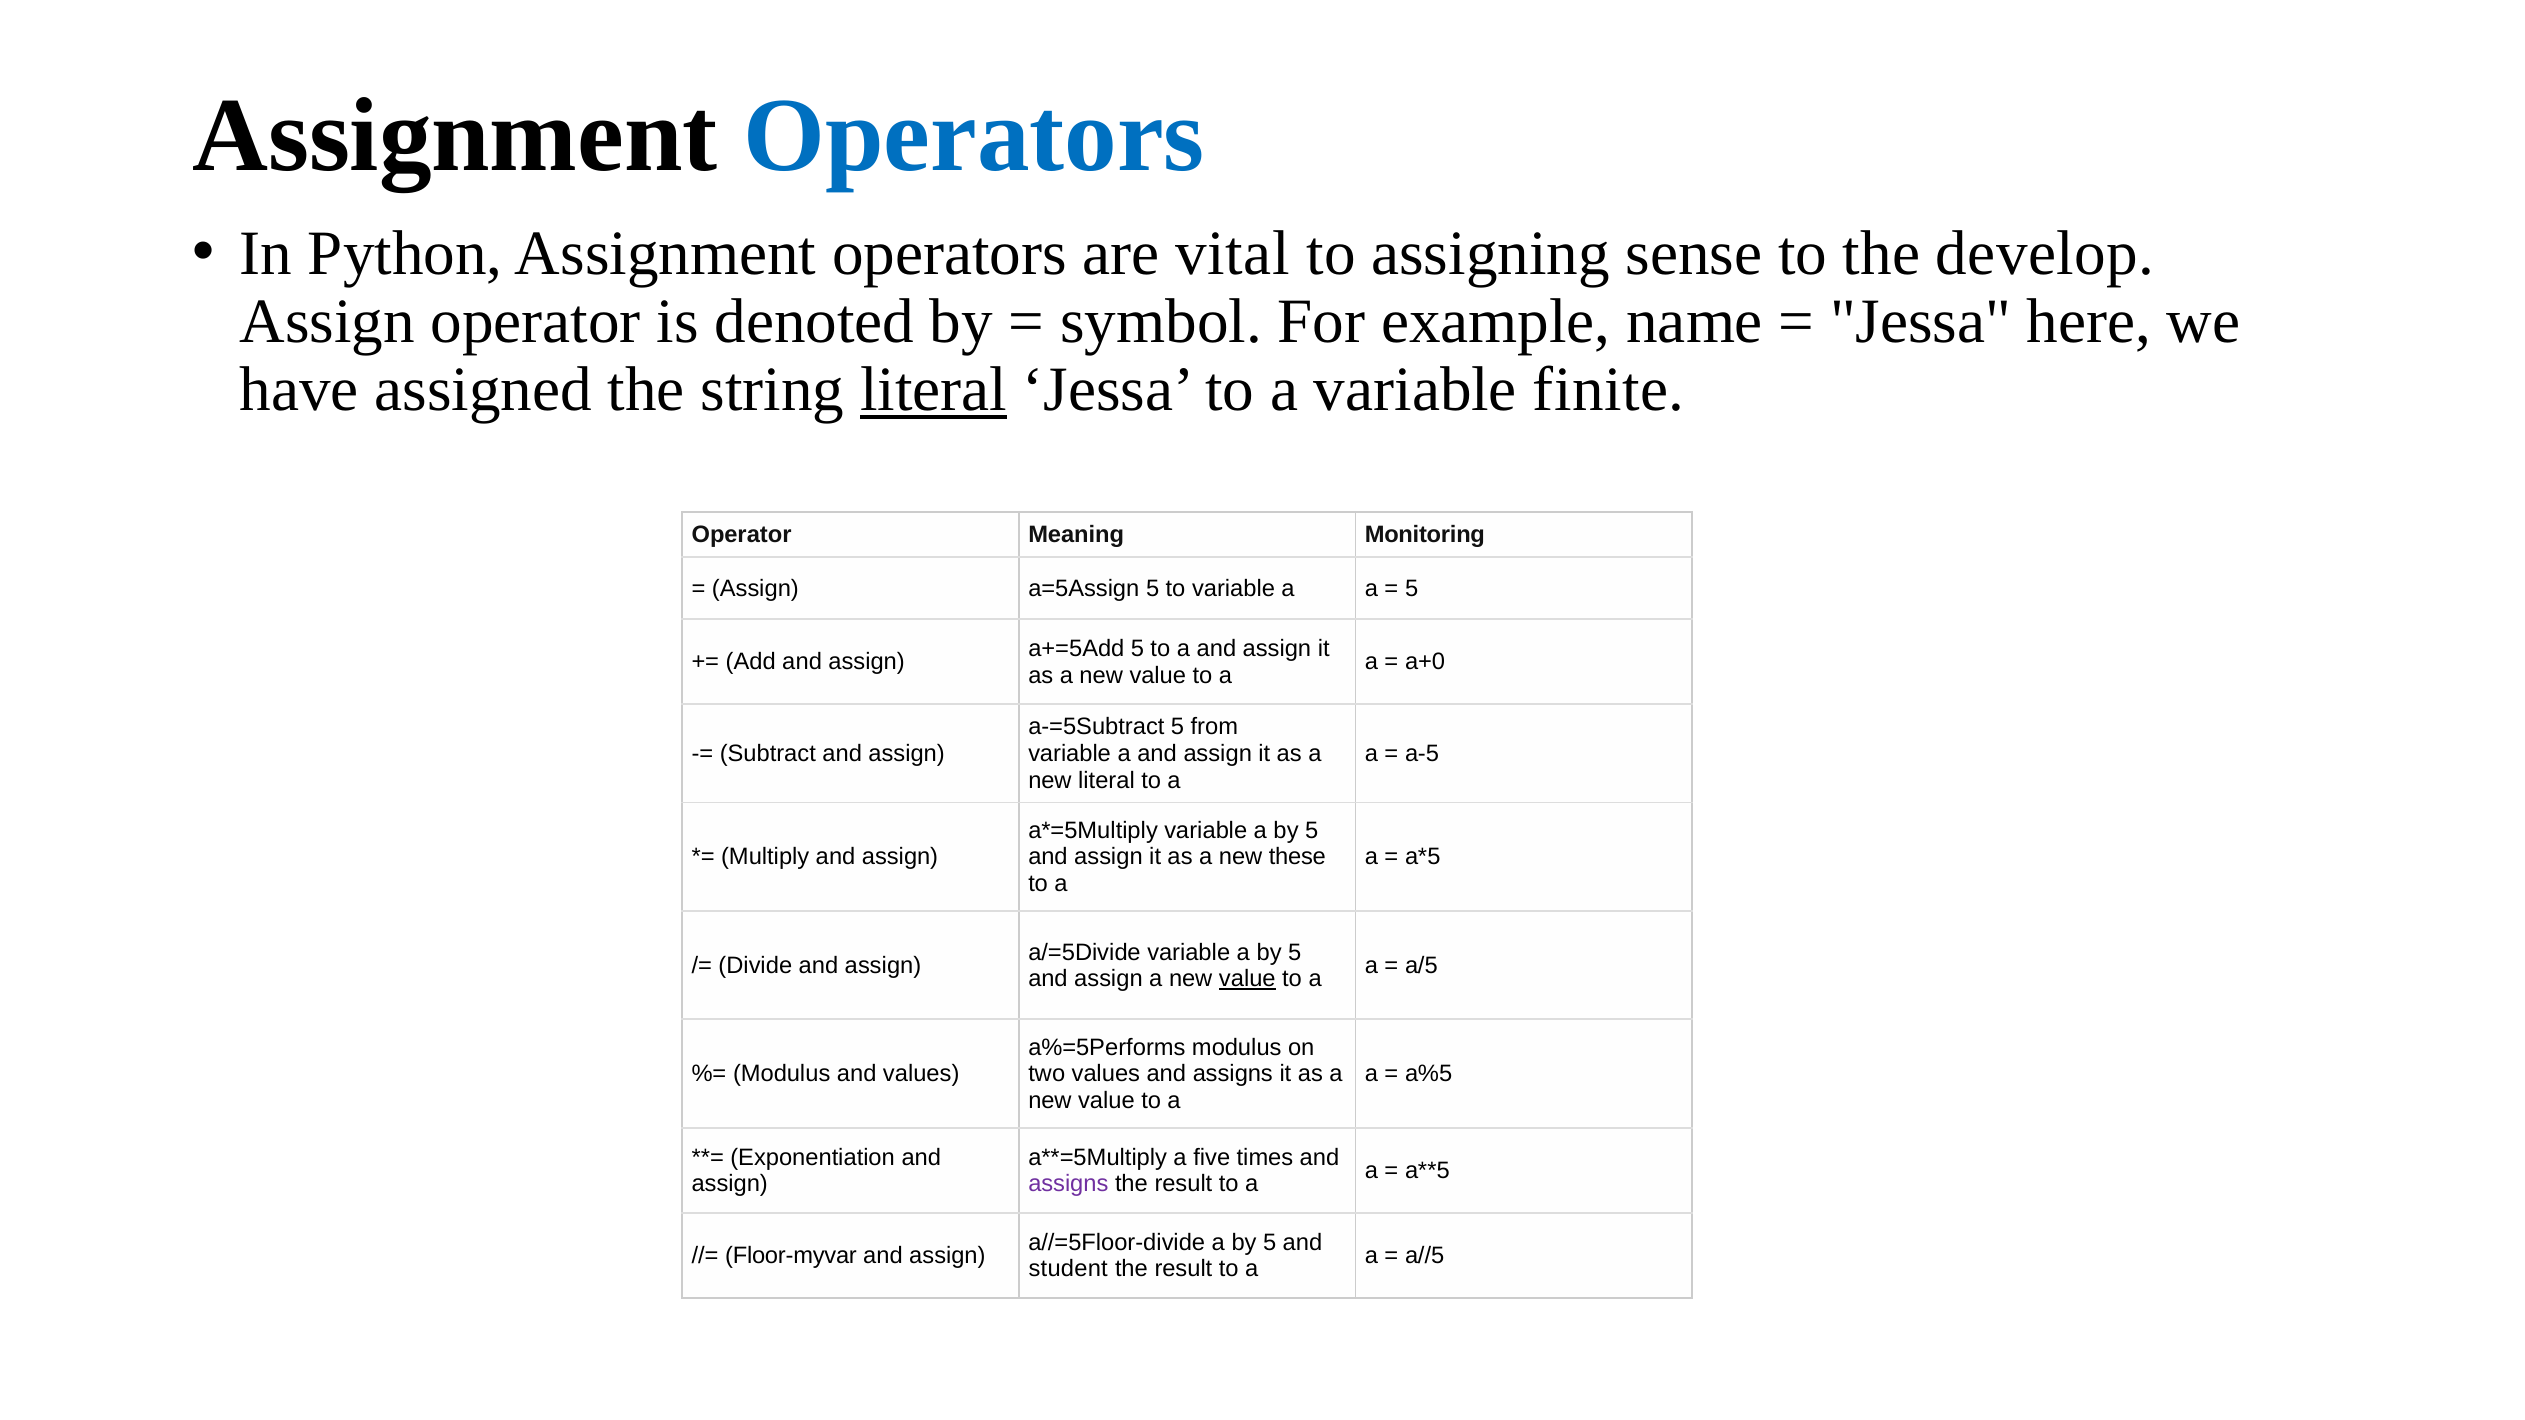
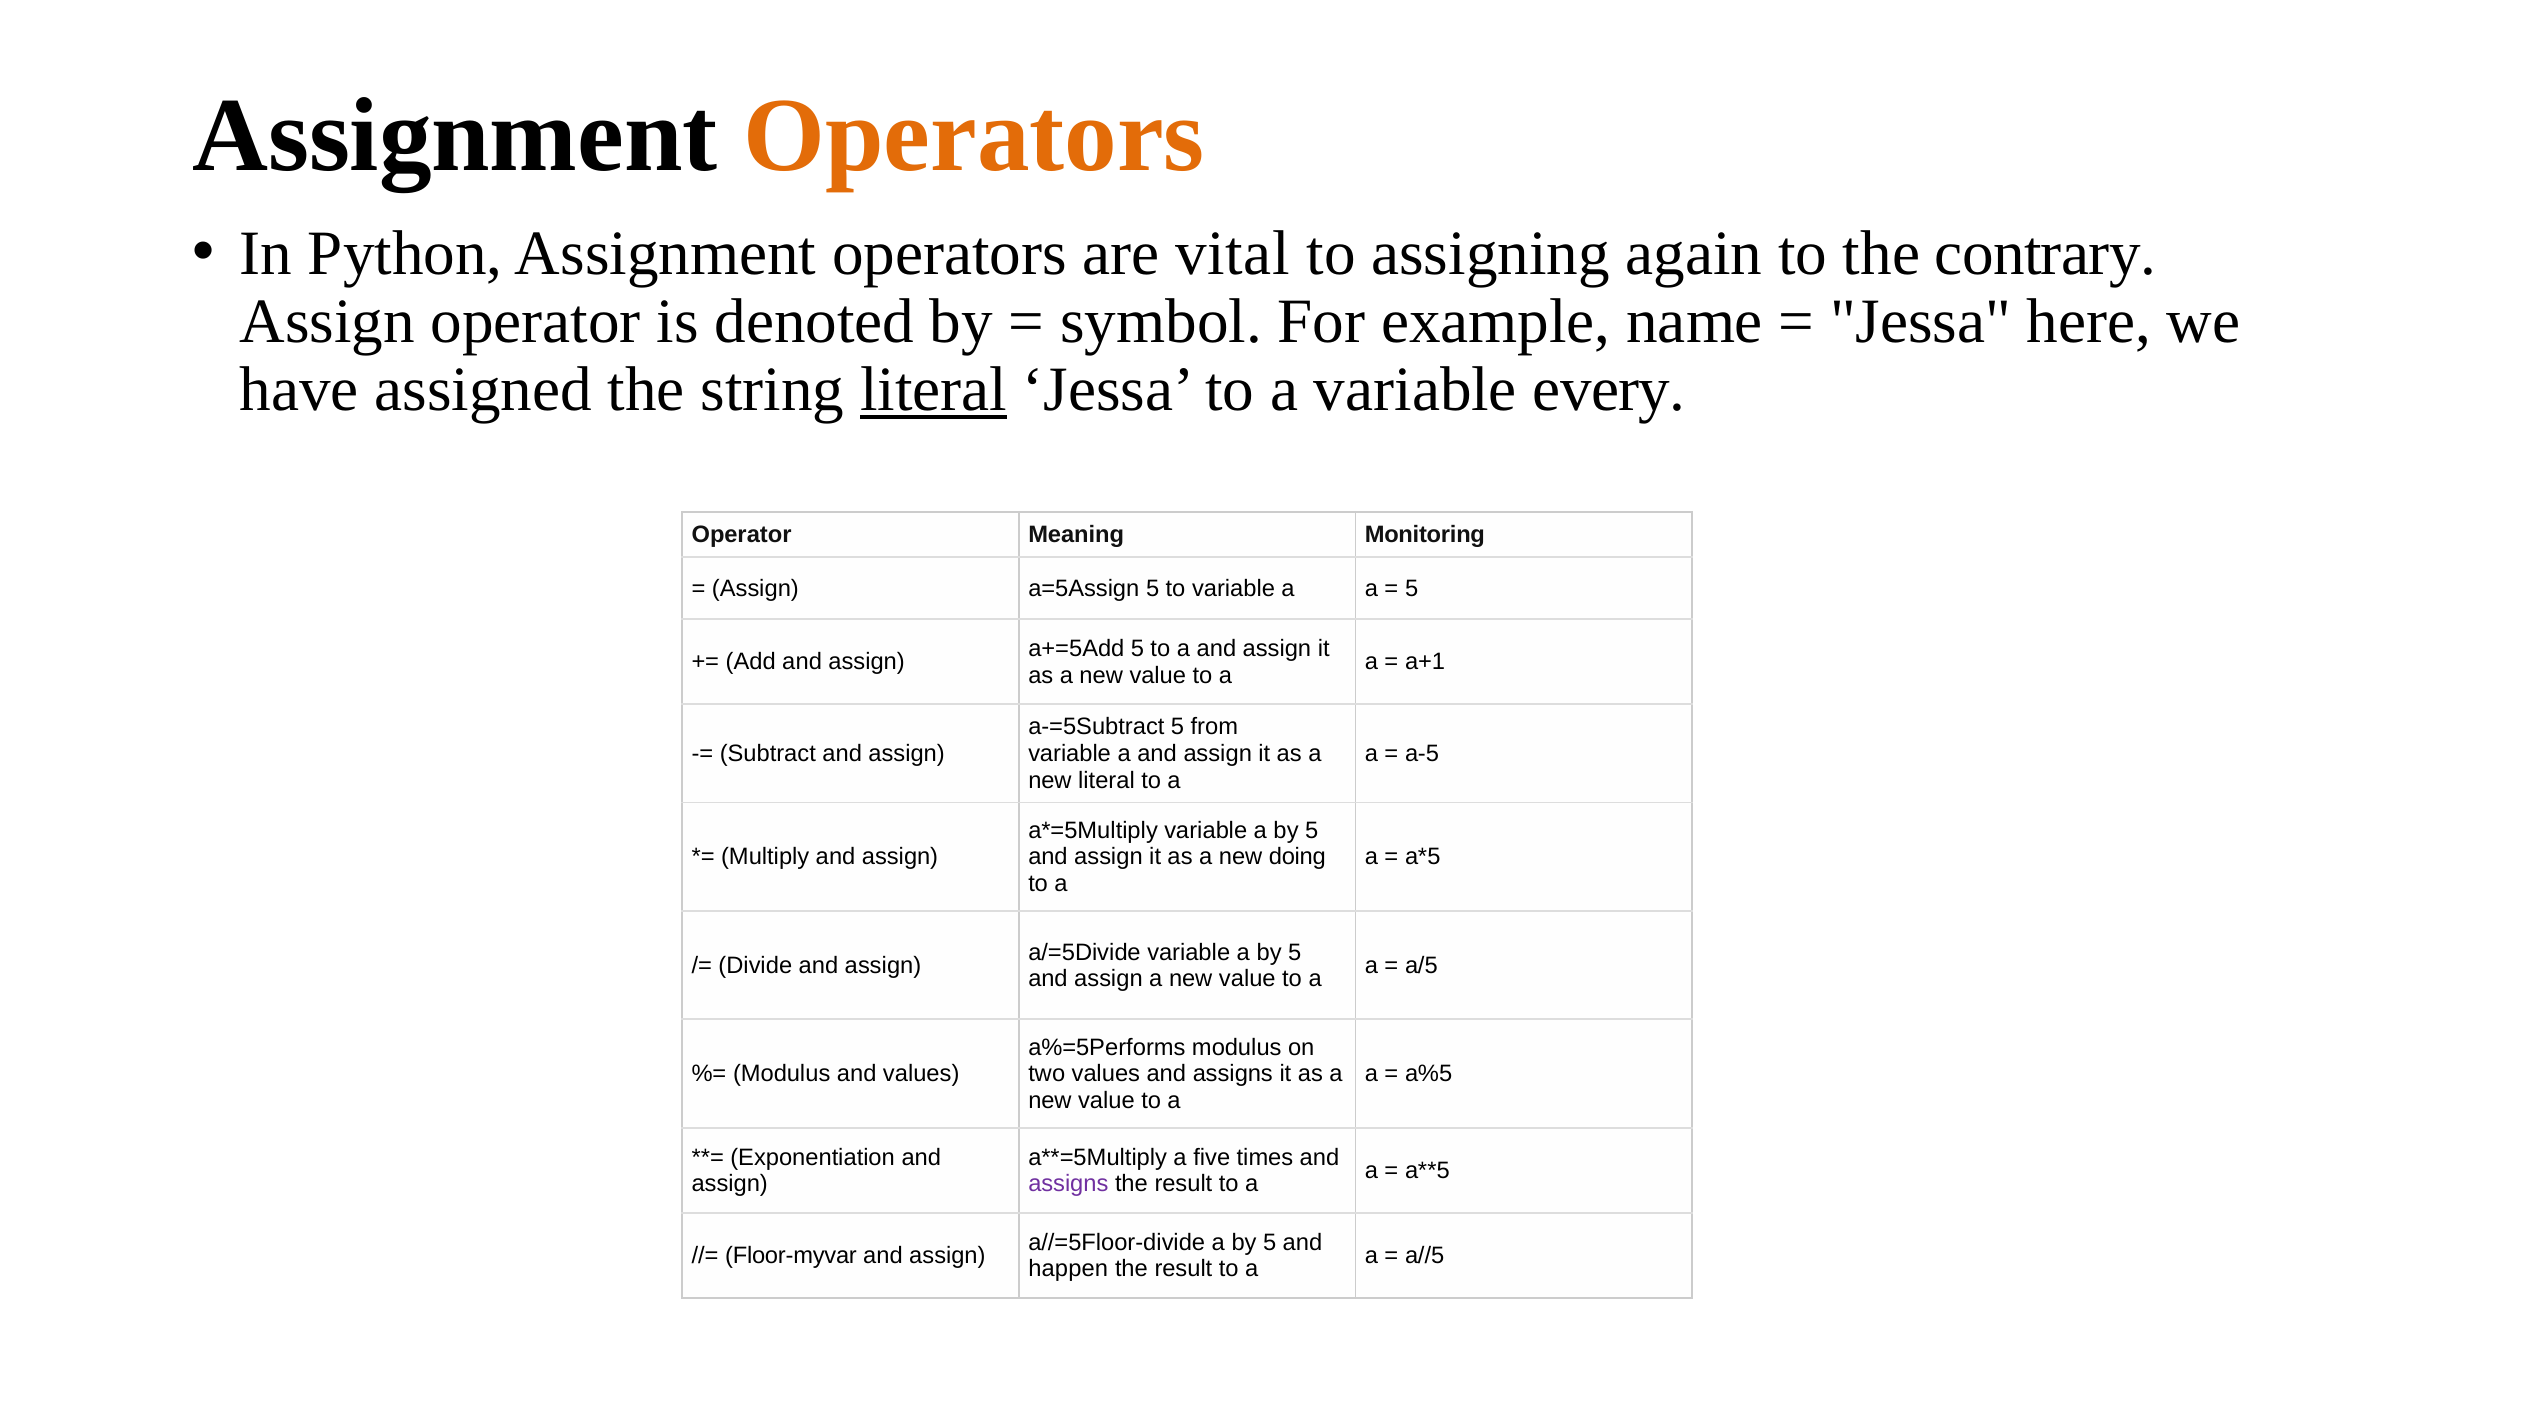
Operators at (974, 136) colour: blue -> orange
sense: sense -> again
develop: develop -> contrary
finite: finite -> every
a+0: a+0 -> a+1
these: these -> doing
value at (1247, 979) underline: present -> none
student: student -> happen
